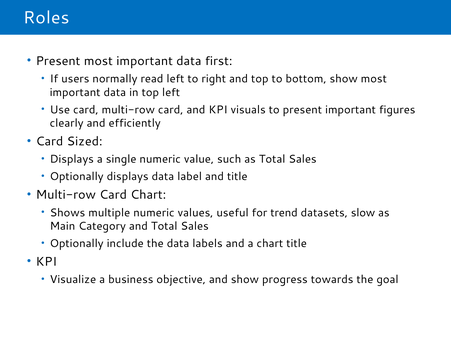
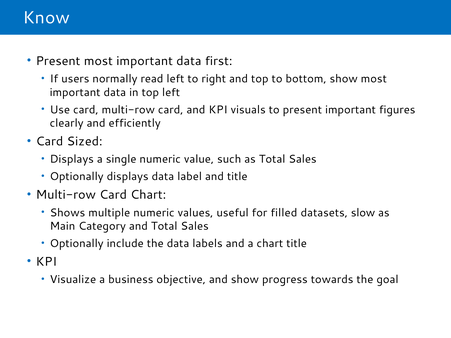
Roles: Roles -> Know
trend: trend -> filled
